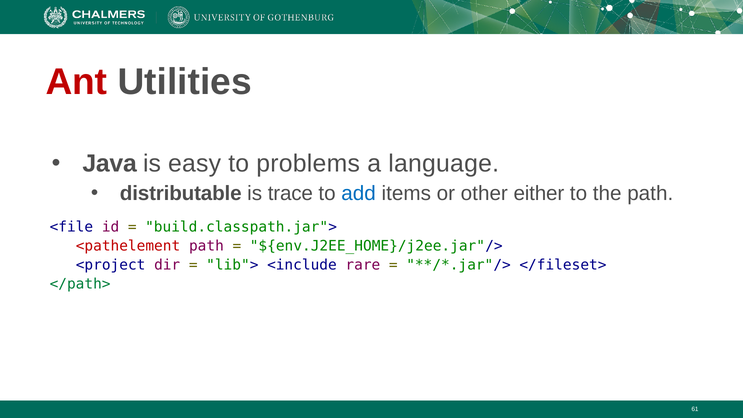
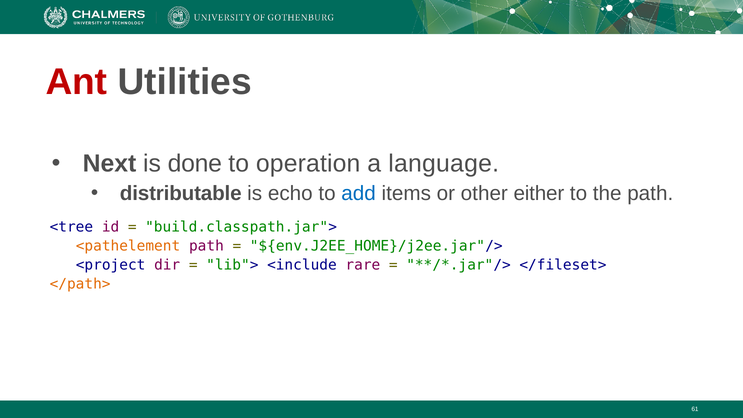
Java: Java -> Next
easy: easy -> done
problems: problems -> operation
trace: trace -> echo
<file: <file -> <tree
<pathelement colour: red -> orange
</path> colour: green -> orange
